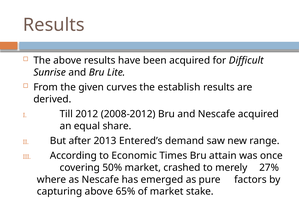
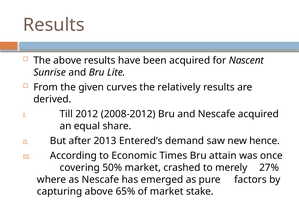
Difficult: Difficult -> Nascent
establish: establish -> relatively
range: range -> hence
